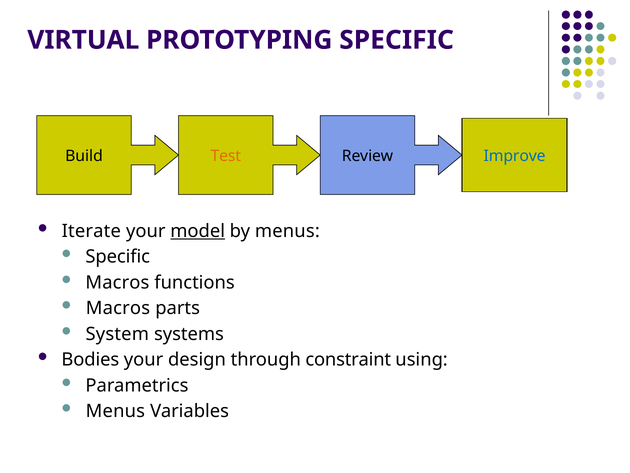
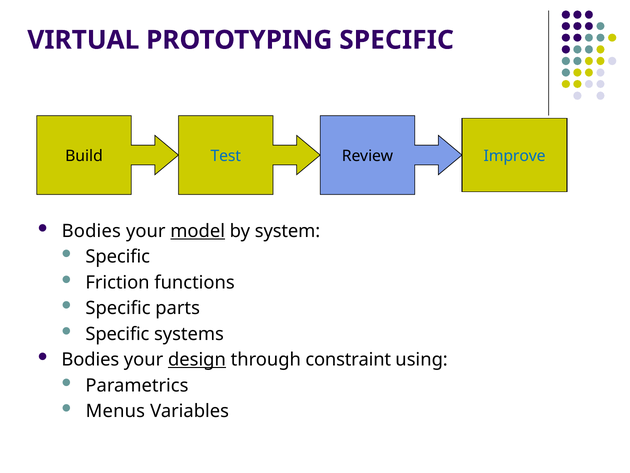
Test colour: orange -> blue
Iterate at (91, 231): Iterate -> Bodies
by menus: menus -> system
Macros at (117, 282): Macros -> Friction
Macros at (118, 308): Macros -> Specific
System at (117, 334): System -> Specific
design underline: none -> present
